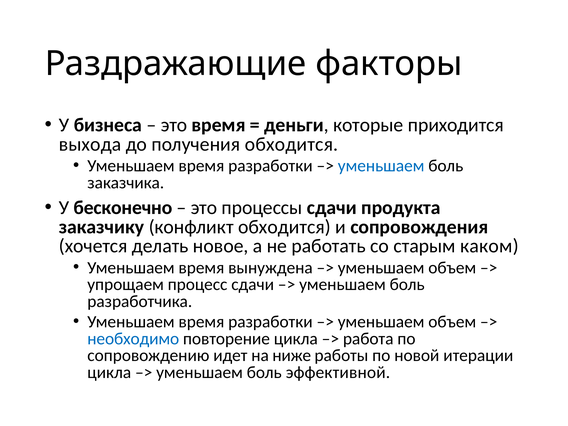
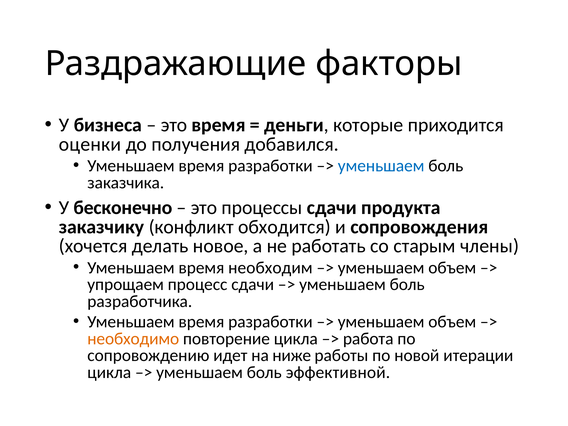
выхода: выхода -> оценки
получения обходится: обходится -> добавился
каком: каком -> члены
вынуждена: вынуждена -> необходим
необходимо colour: blue -> orange
